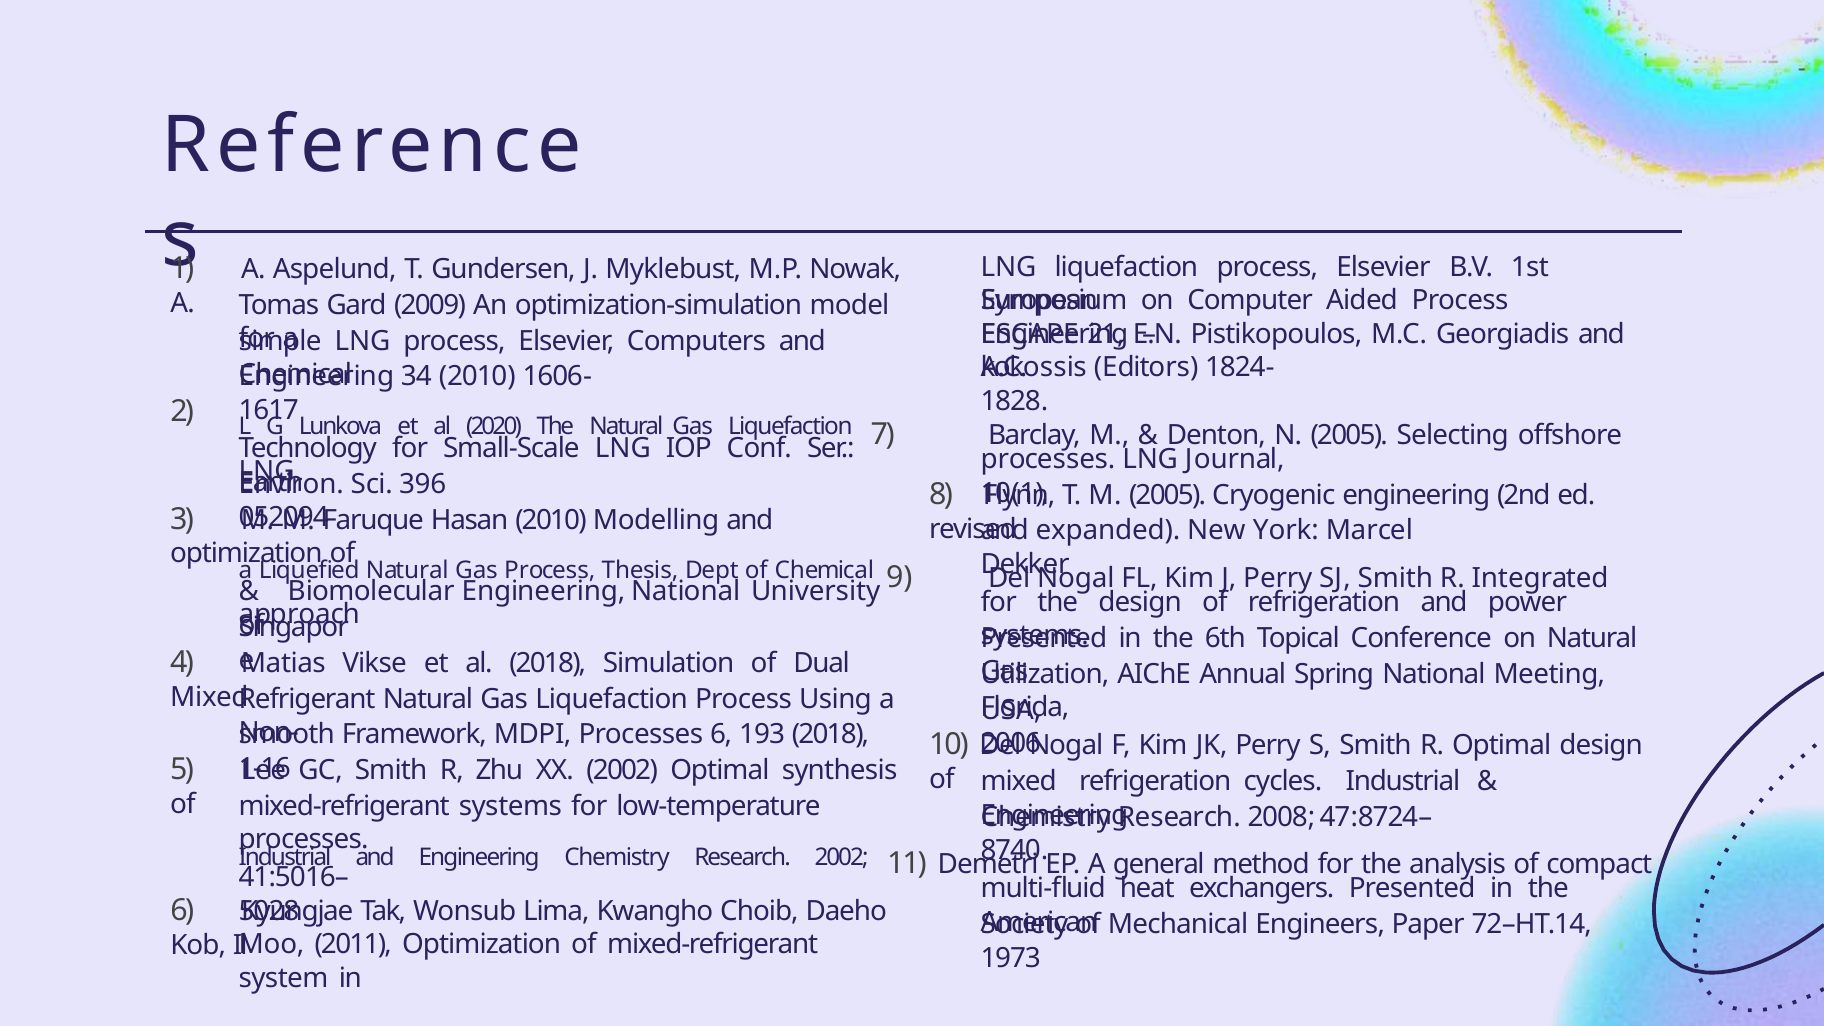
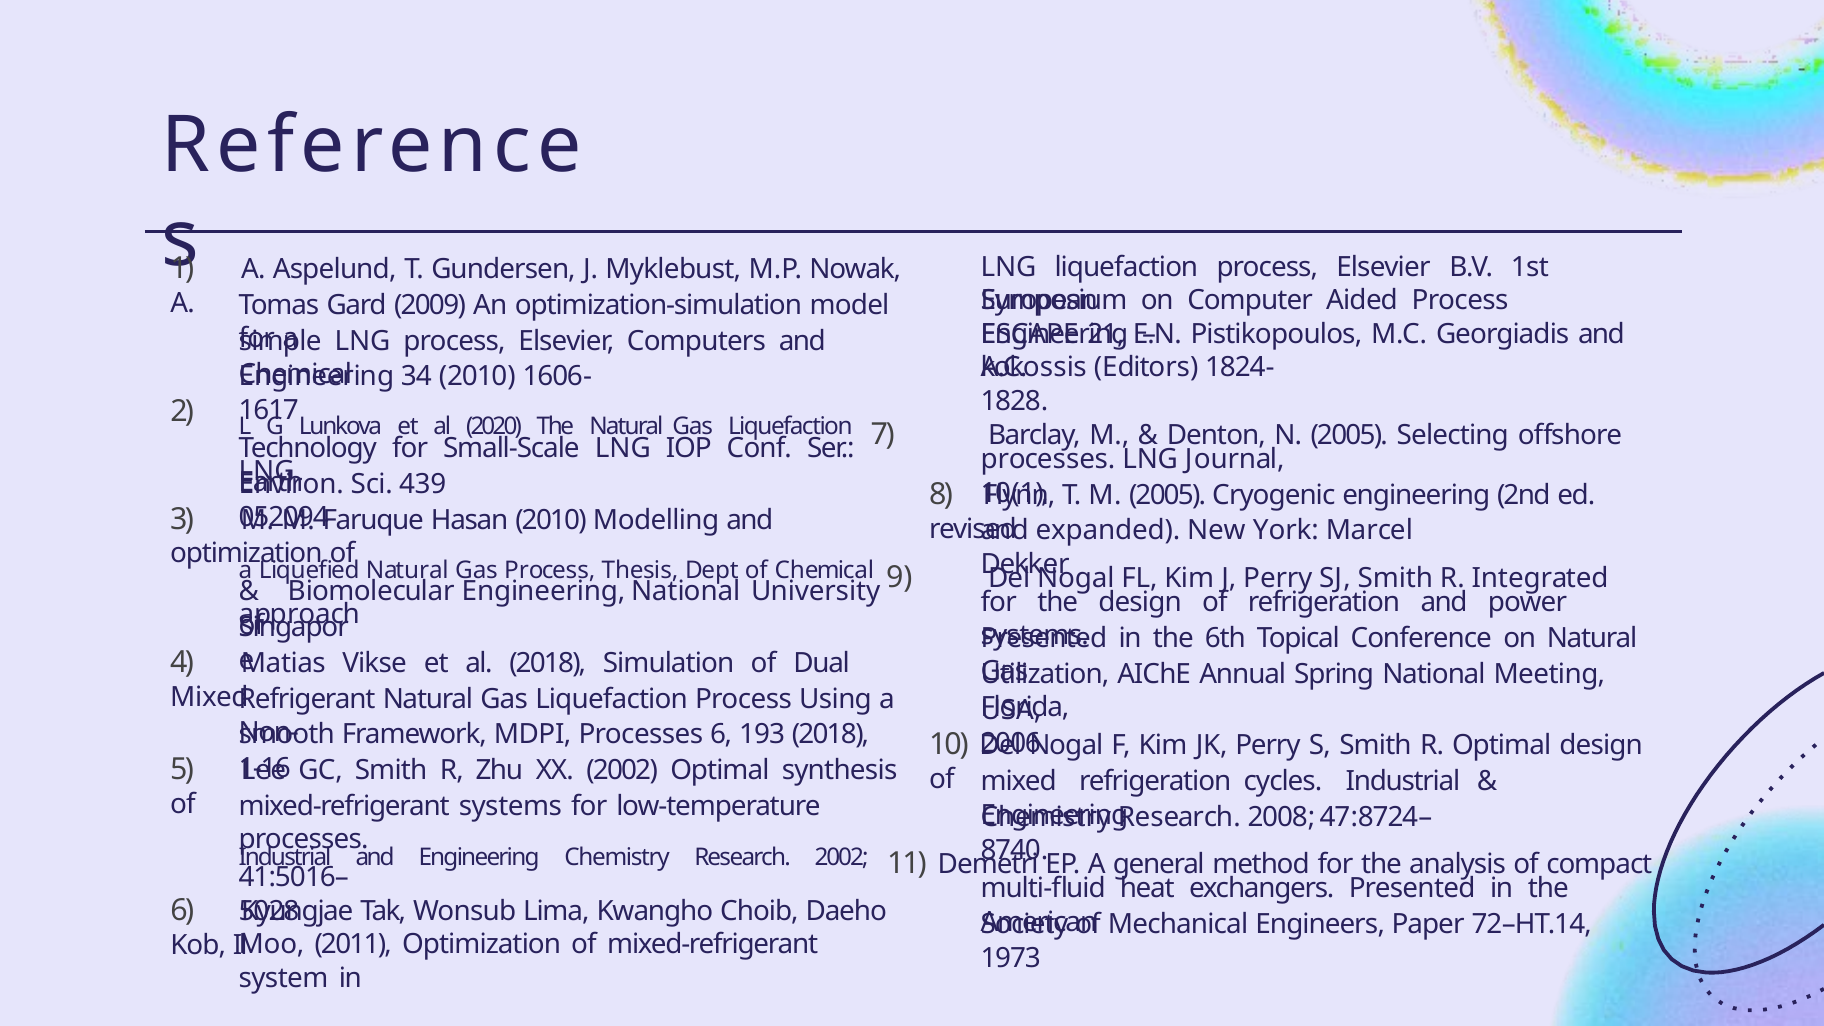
396: 396 -> 439
